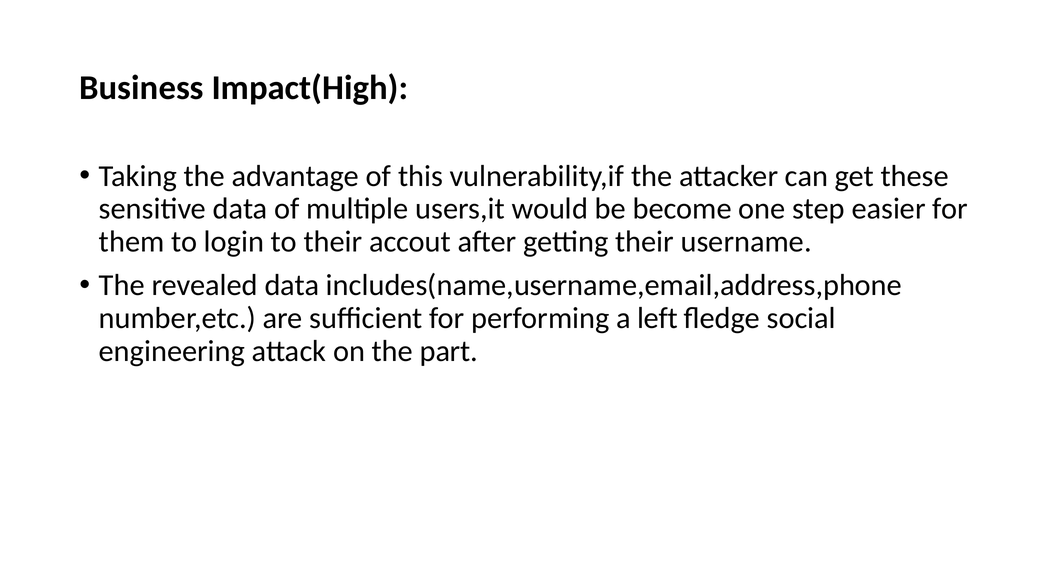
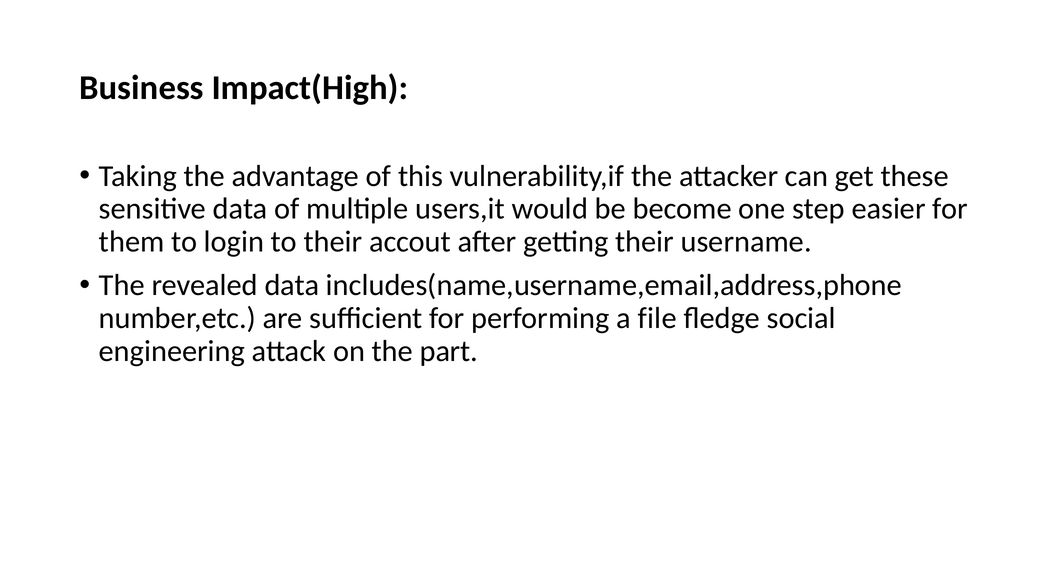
left: left -> file
